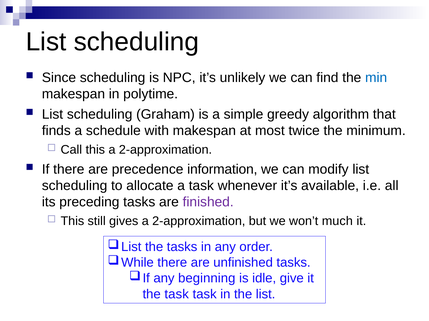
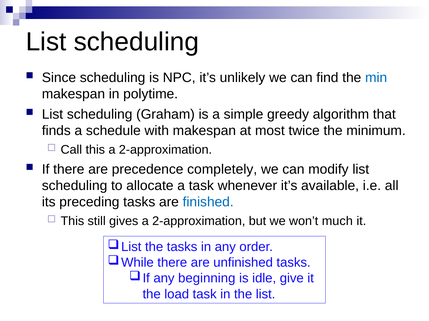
information: information -> completely
finished colour: purple -> blue
the task: task -> load
